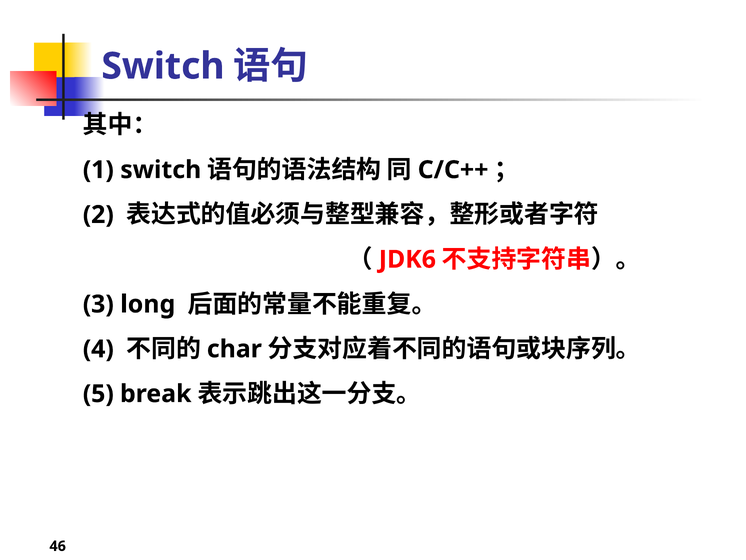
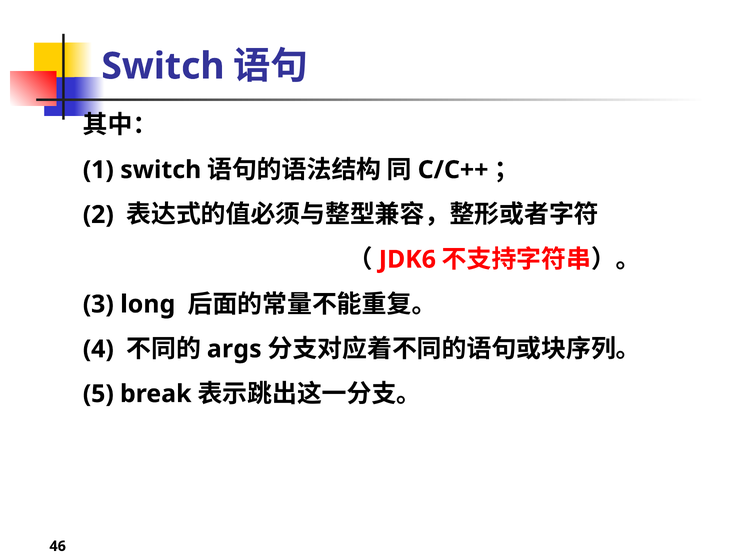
char: char -> args
